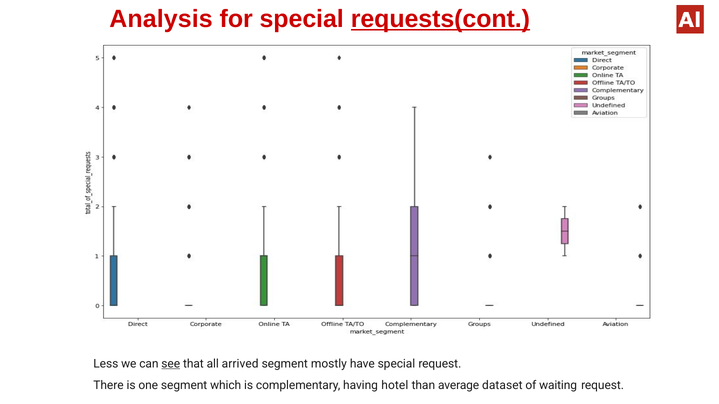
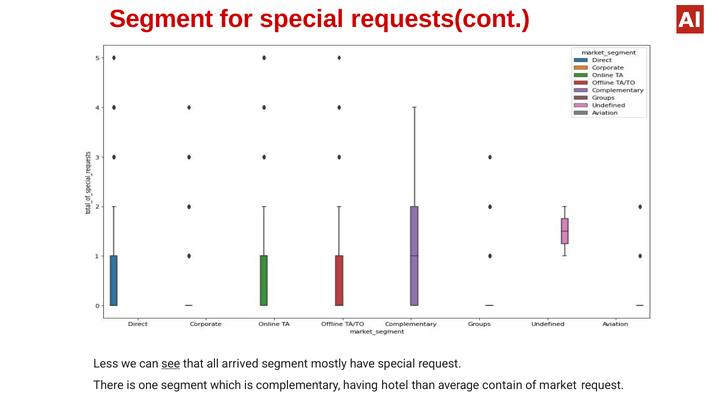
Analysis at (161, 19): Analysis -> Segment
requests(cont underline: present -> none
dataset: dataset -> contain
waiting: waiting -> market
